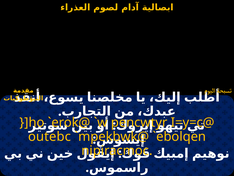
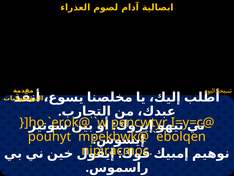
outebc: outebc -> pouhyt
